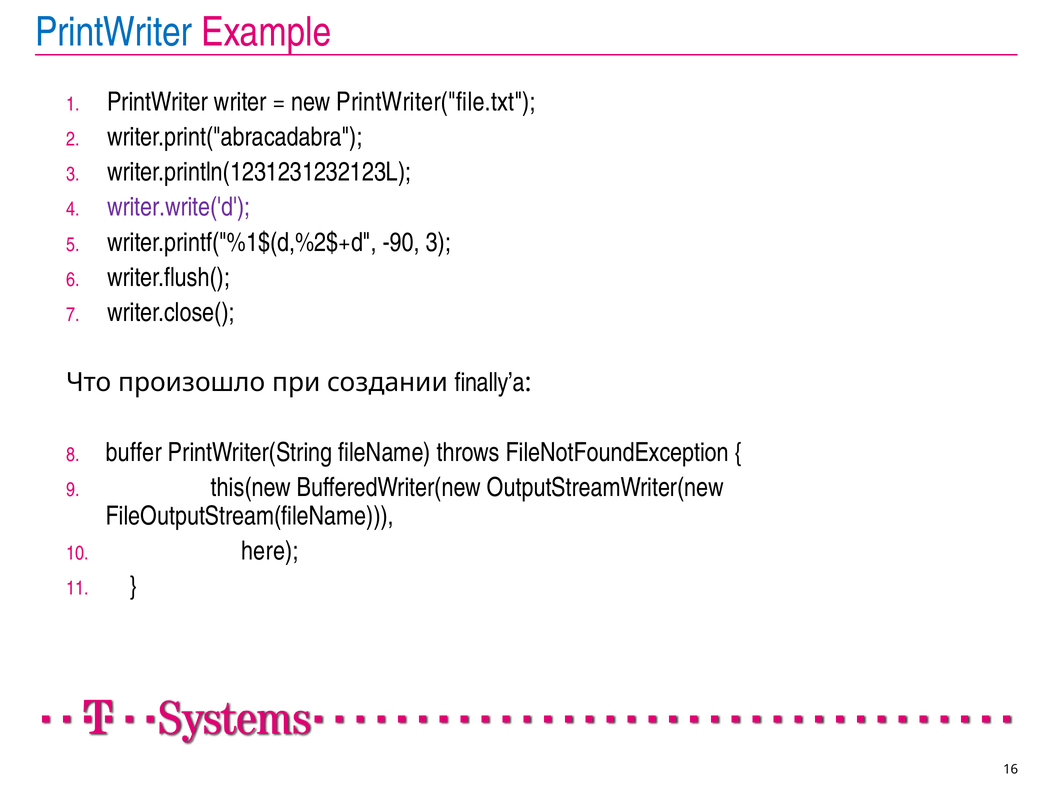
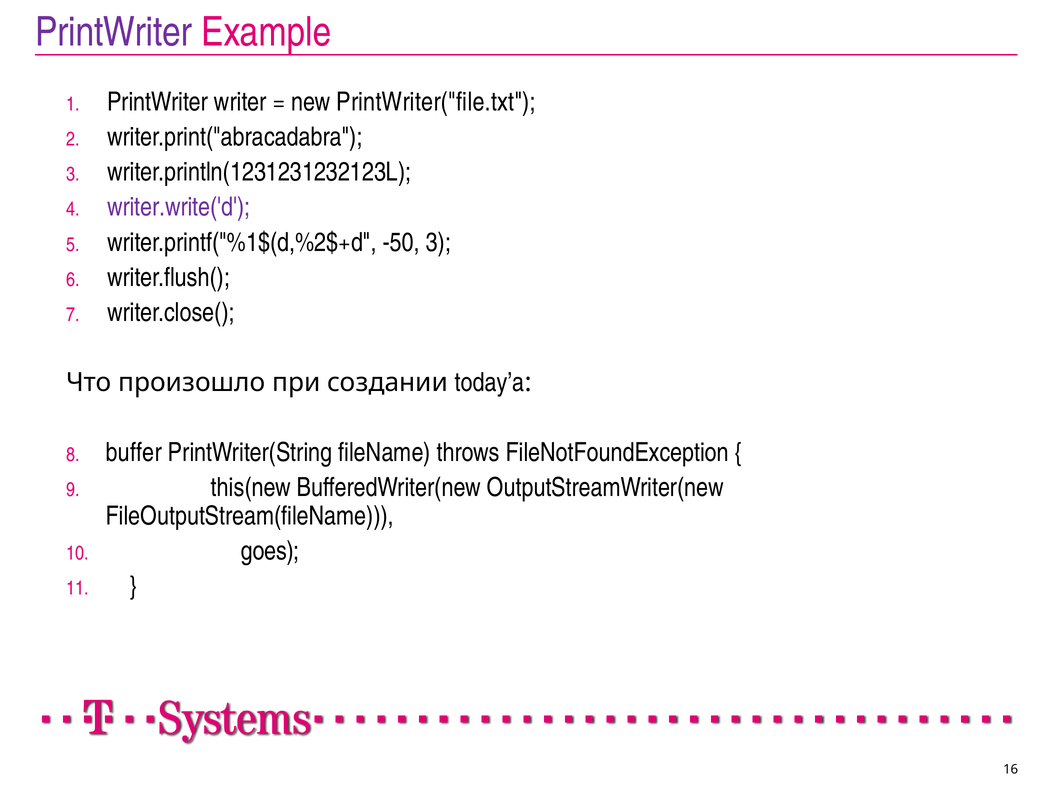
PrintWriter at (114, 32) colour: blue -> purple
-90: -90 -> -50
finally’a: finally’a -> today’a
here: here -> goes
